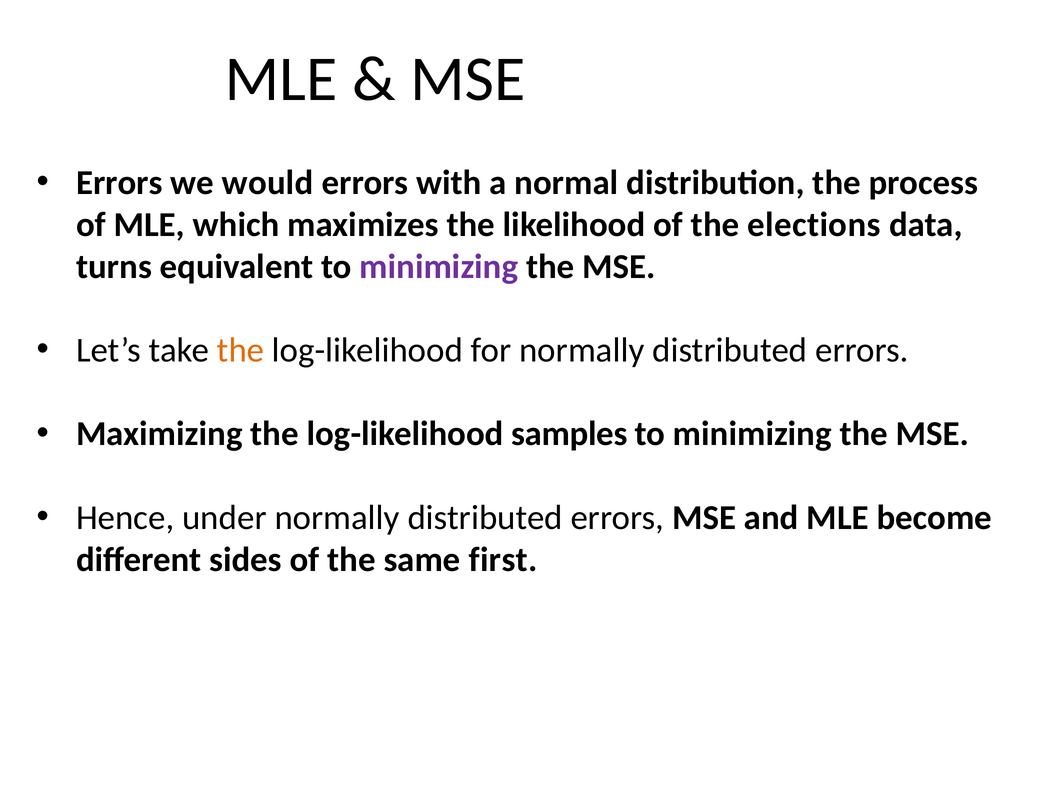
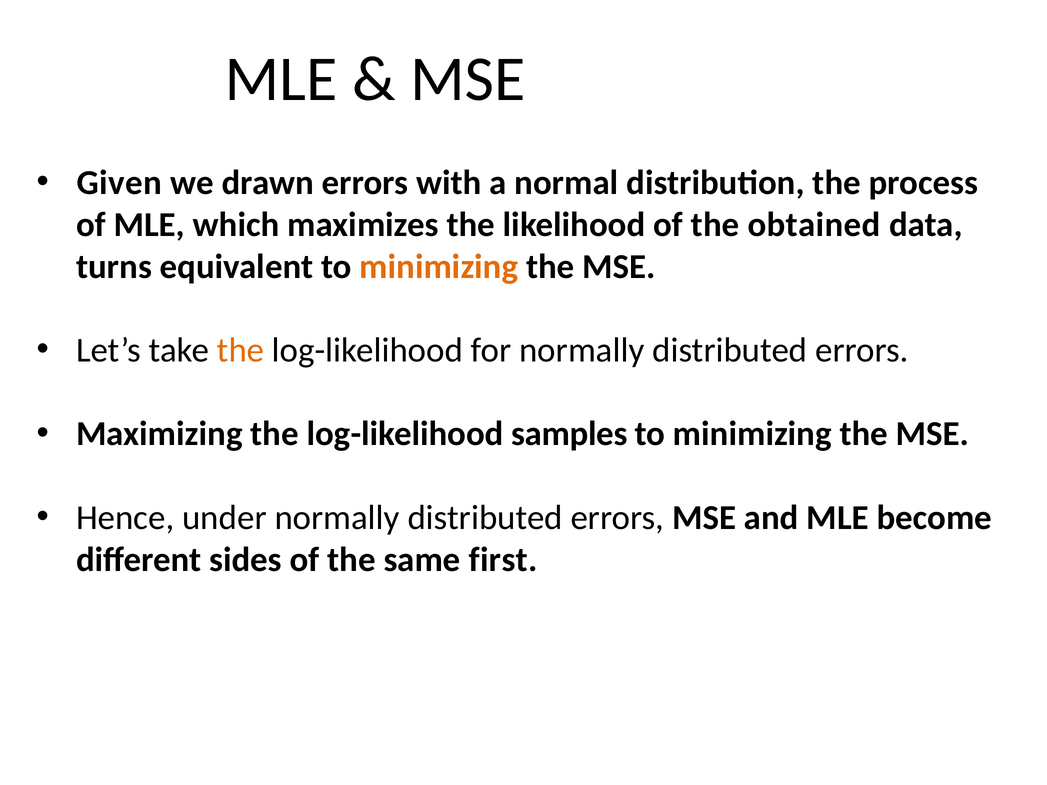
Errors at (119, 183): Errors -> Given
would: would -> drawn
elections: elections -> obtained
minimizing at (439, 267) colour: purple -> orange
